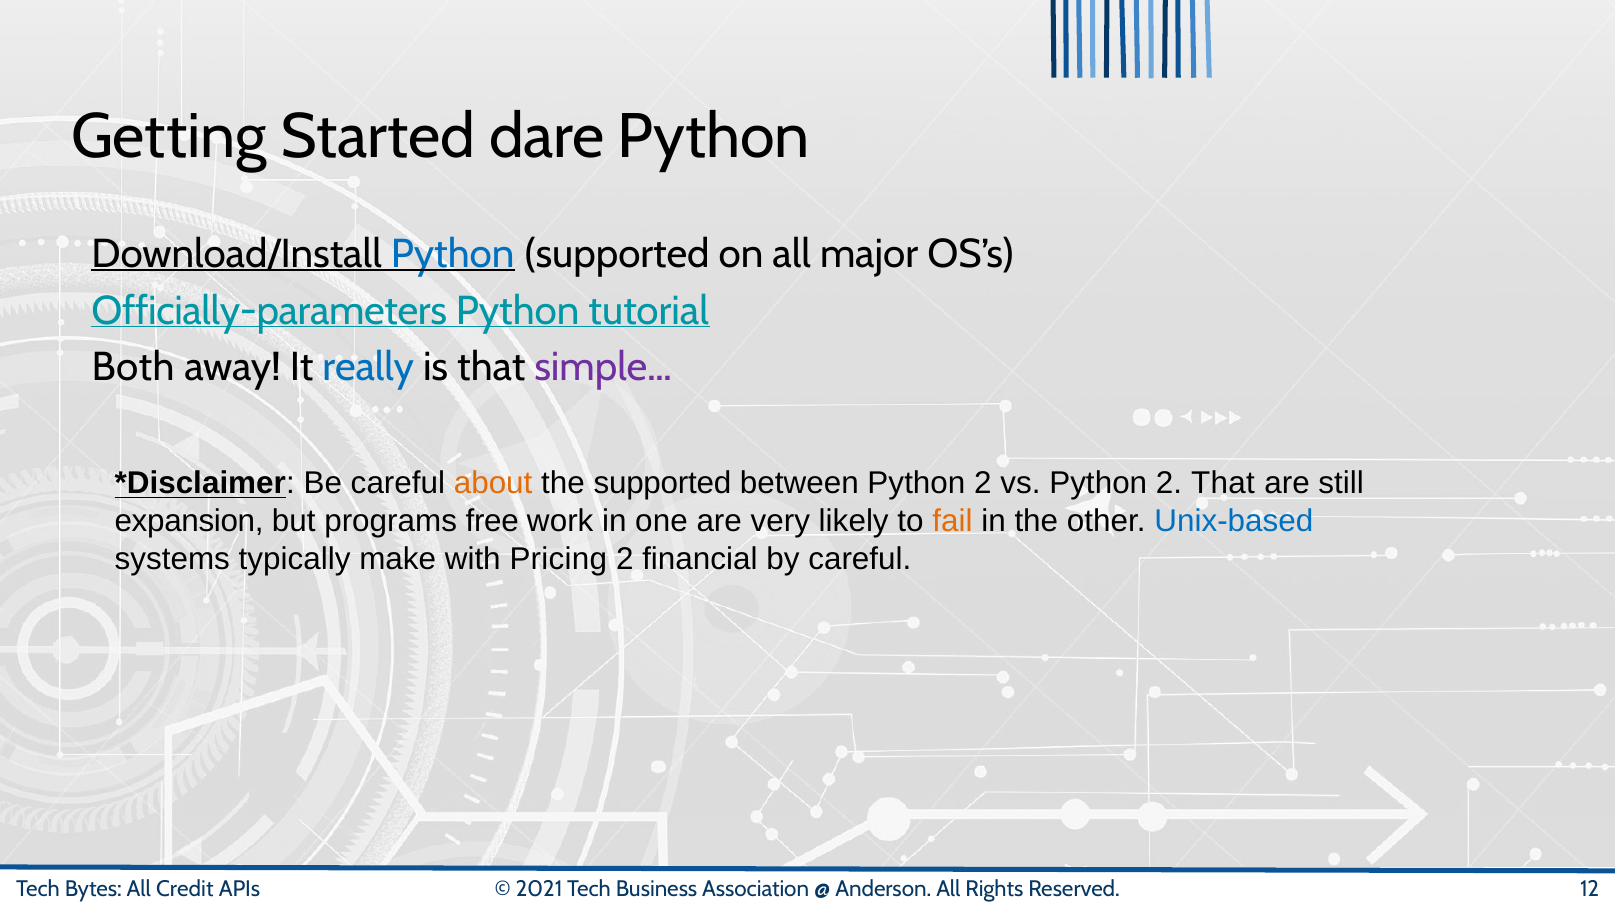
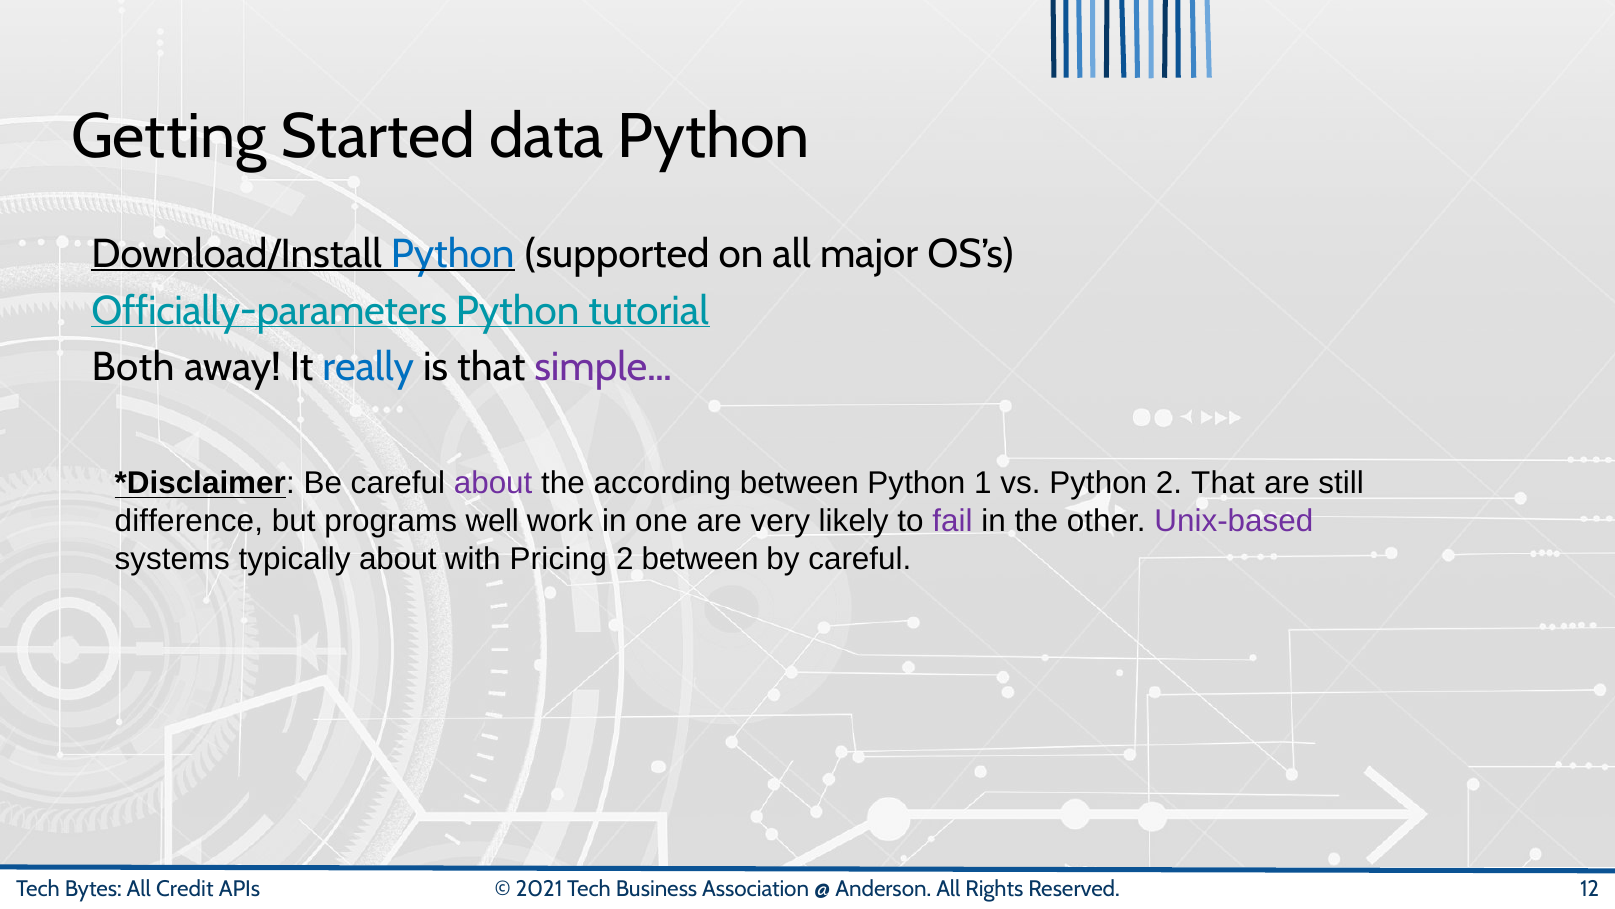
dare: dare -> data
about at (493, 483) colour: orange -> purple
the supported: supported -> according
between Python 2: 2 -> 1
expansion: expansion -> difference
free: free -> well
fail colour: orange -> purple
Unix-based colour: blue -> purple
typically make: make -> about
2 financial: financial -> between
